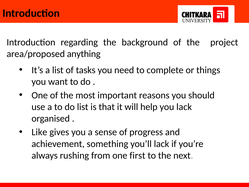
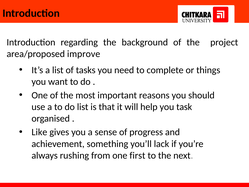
anything: anything -> improve
you lack: lack -> task
